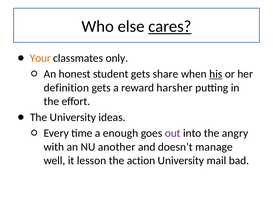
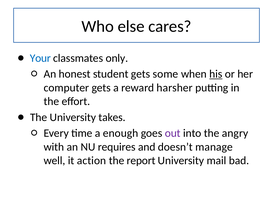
cares underline: present -> none
Your colour: orange -> blue
share: share -> some
definition: definition -> computer
ideas: ideas -> takes
another: another -> requires
lesson: lesson -> action
action: action -> report
